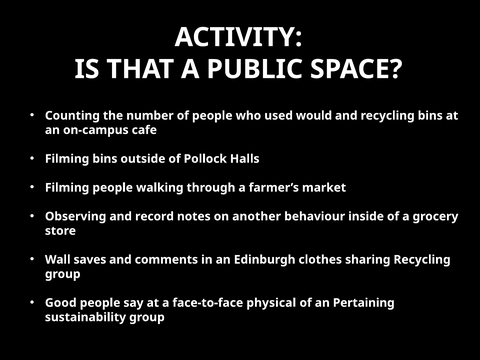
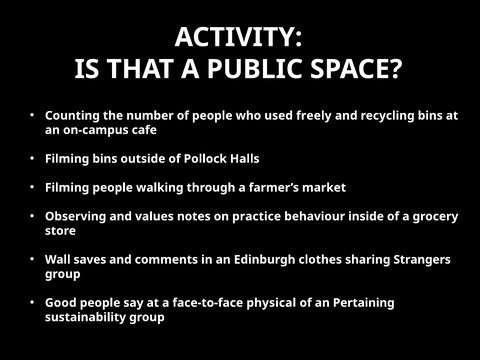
would: would -> freely
record: record -> values
another: another -> practice
sharing Recycling: Recycling -> Strangers
